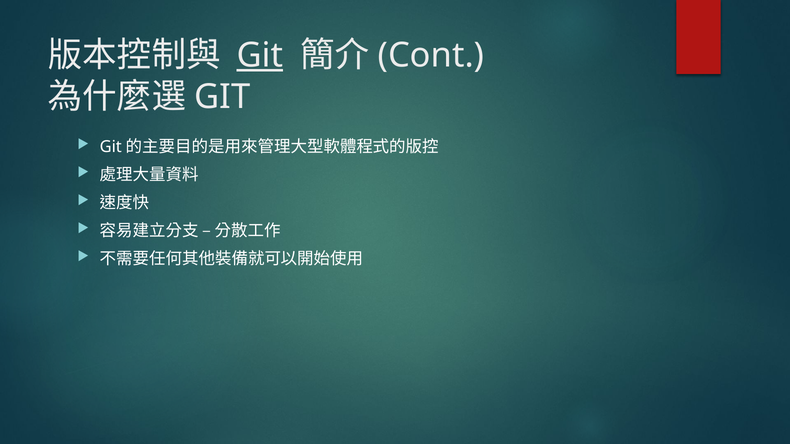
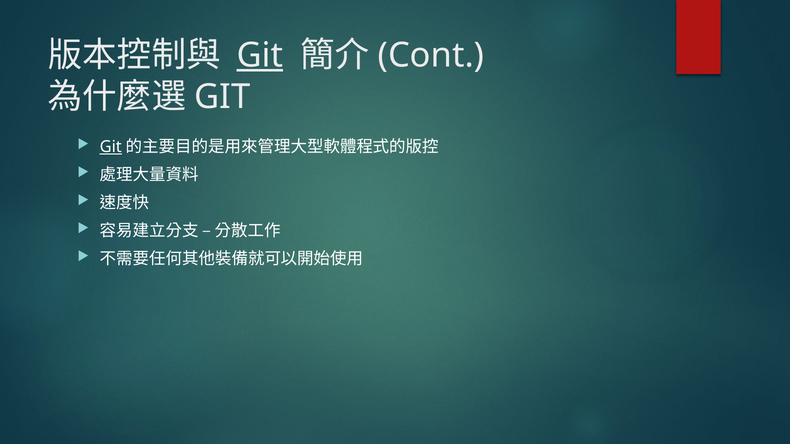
Git at (111, 147) underline: none -> present
